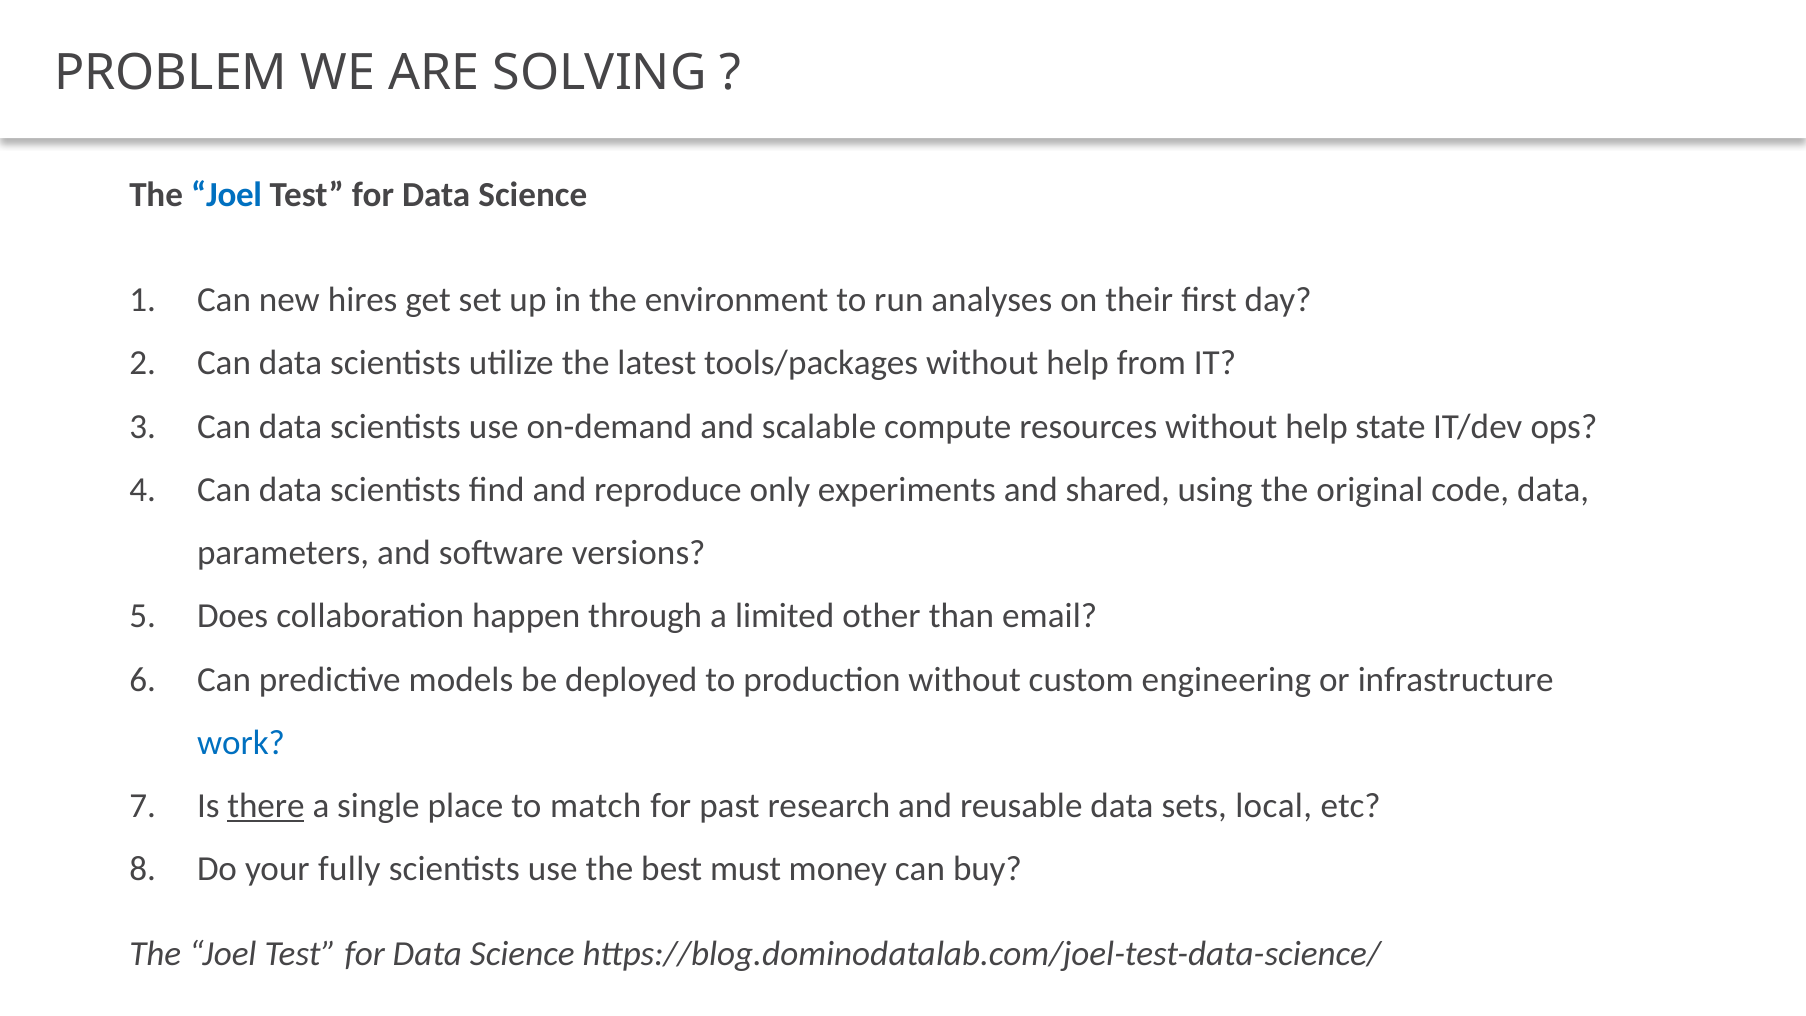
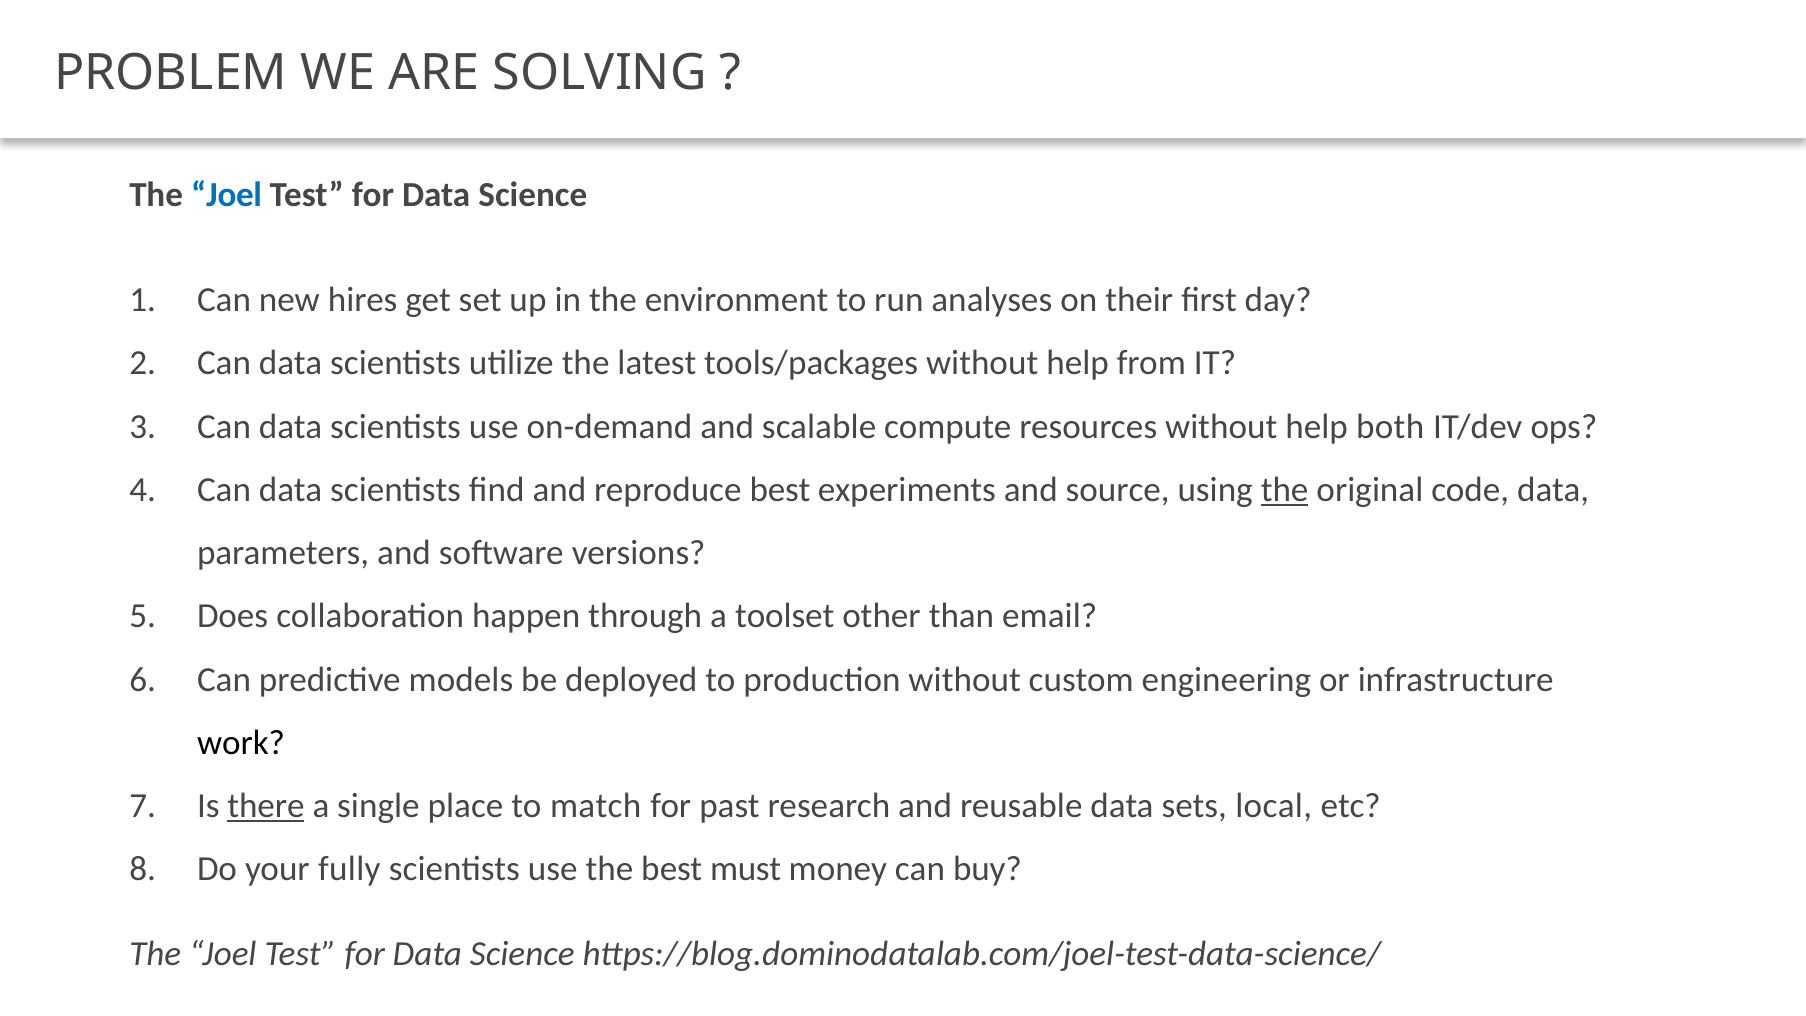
state: state -> both
reproduce only: only -> best
shared: shared -> source
the at (1285, 490) underline: none -> present
limited: limited -> toolset
work colour: blue -> black
